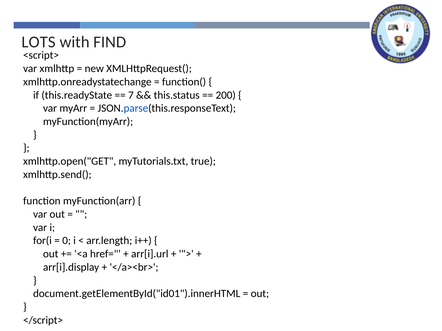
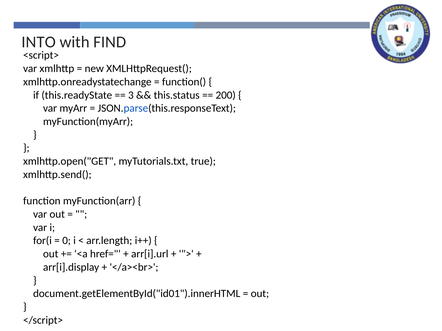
LOTS: LOTS -> INTO
7: 7 -> 3
